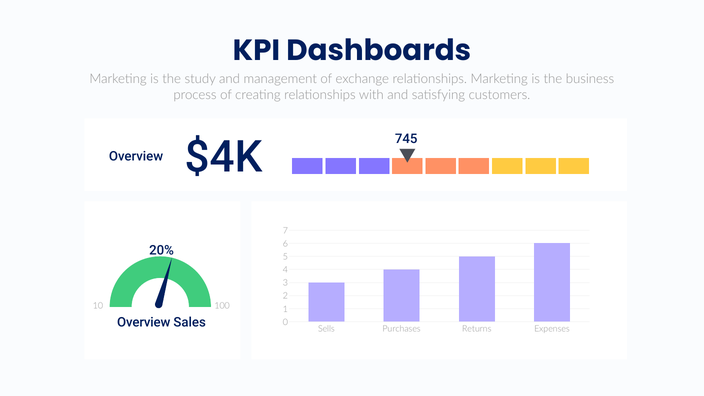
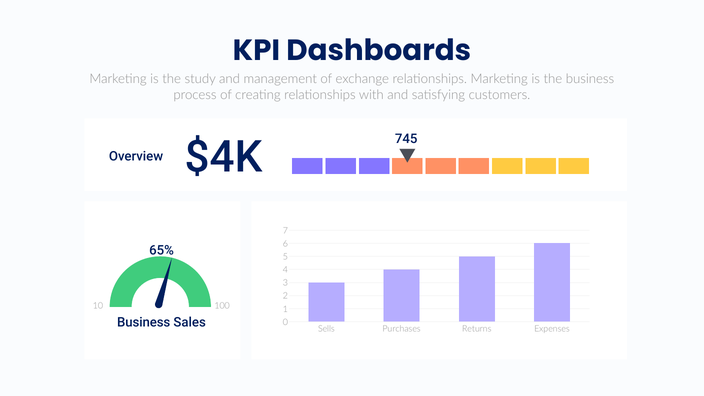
20%: 20% -> 65%
Overview at (144, 323): Overview -> Business
